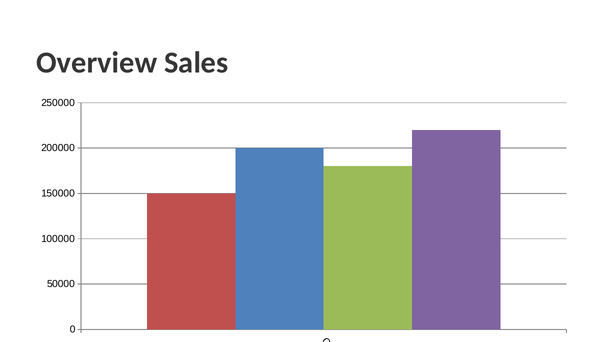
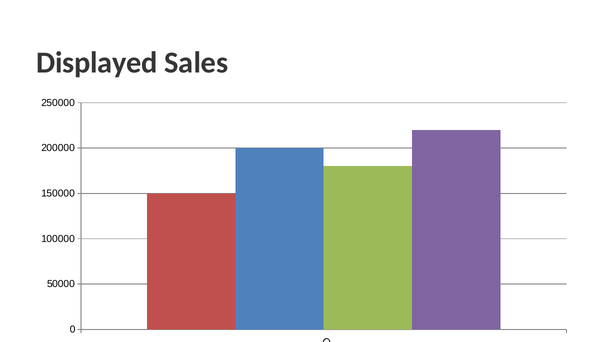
Overview: Overview -> Displayed
